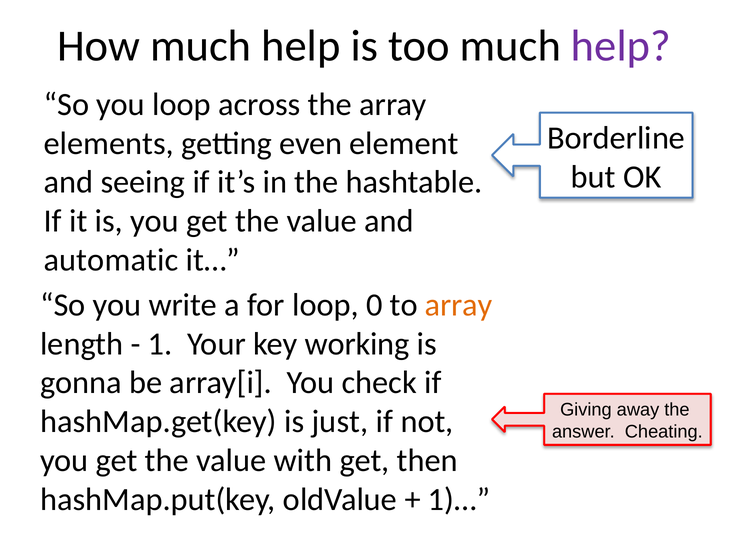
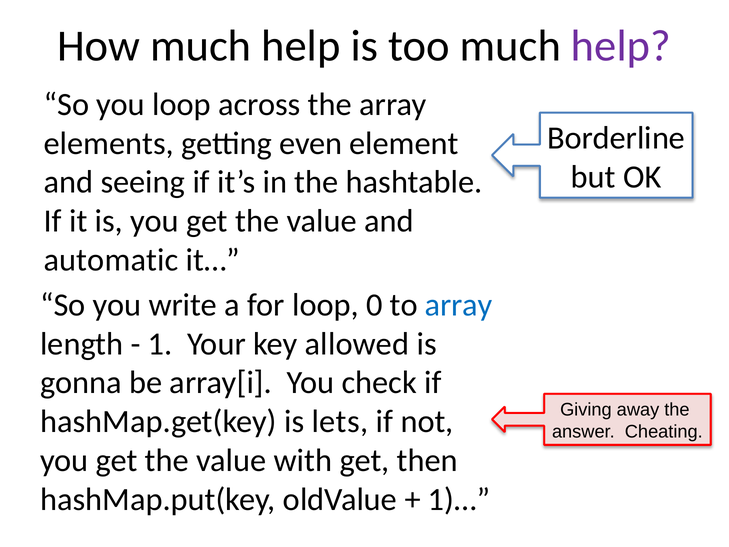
array at (459, 305) colour: orange -> blue
working: working -> allowed
just: just -> lets
